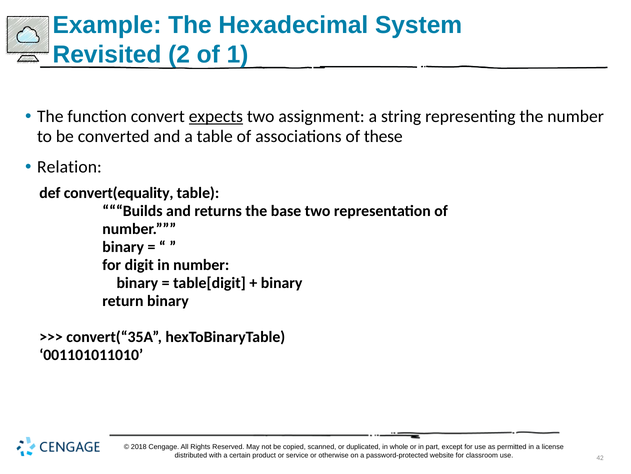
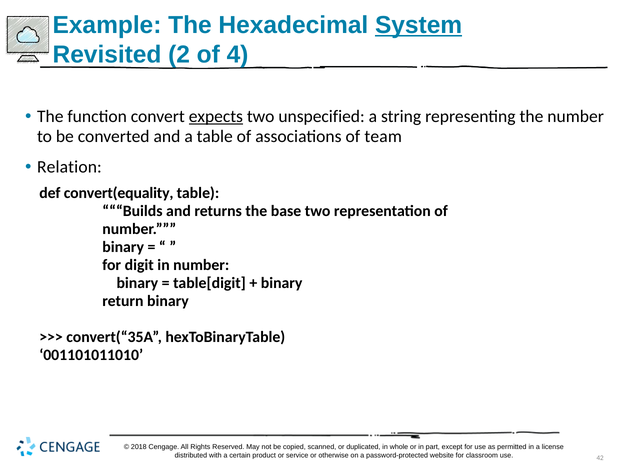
System underline: none -> present
1: 1 -> 4
assignment: assignment -> unspecified
these: these -> team
